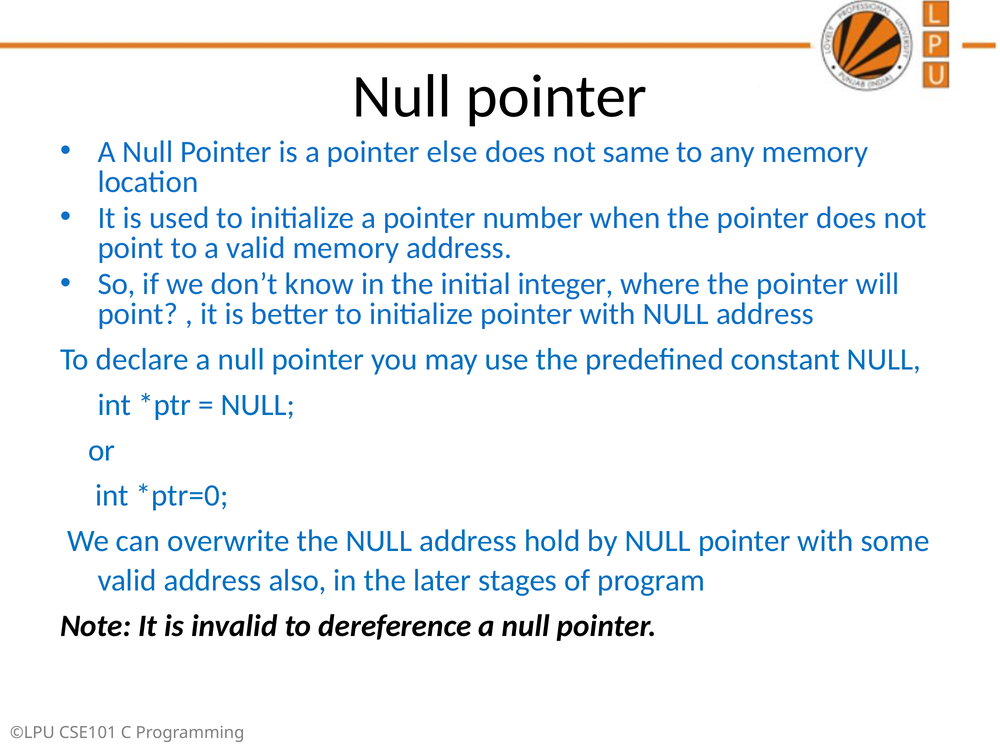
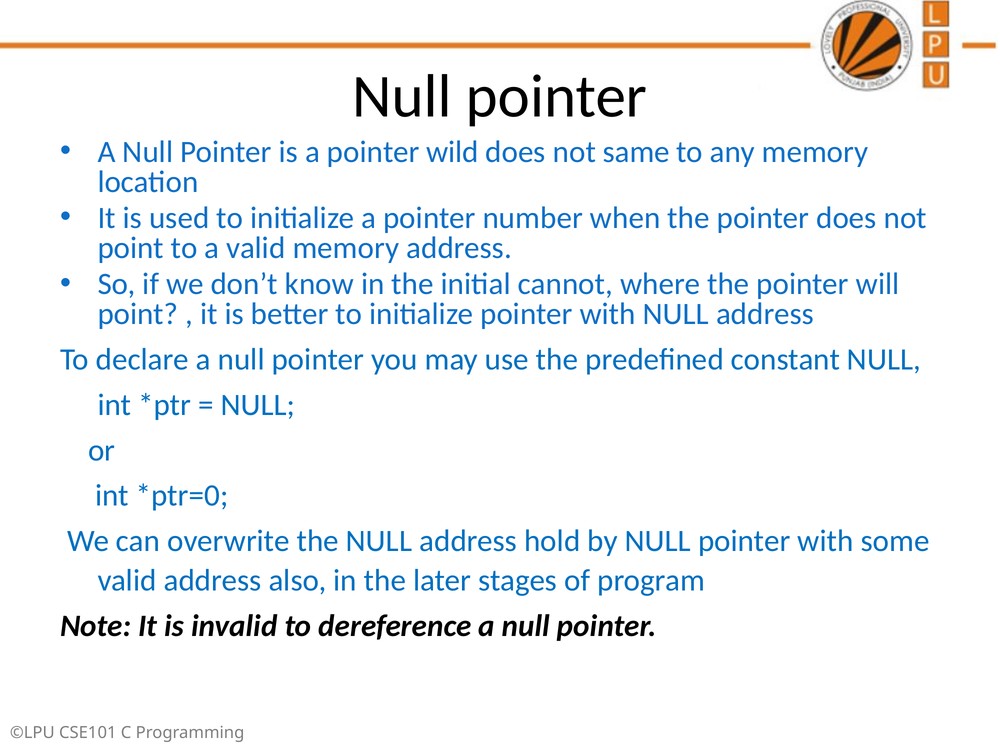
else: else -> wild
integer: integer -> cannot
